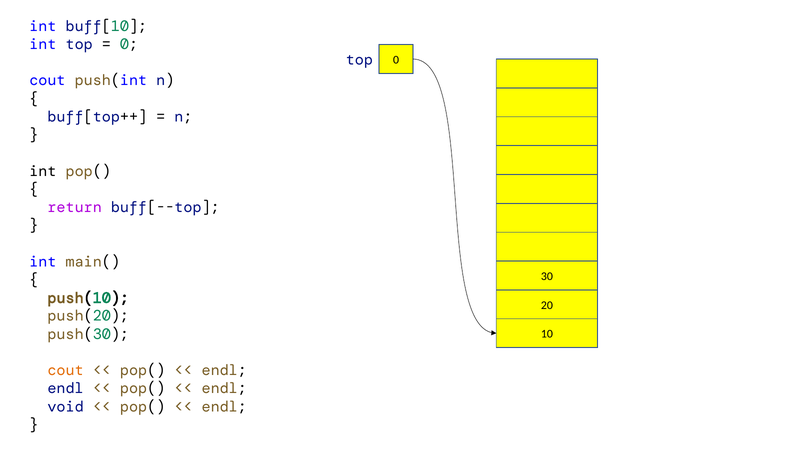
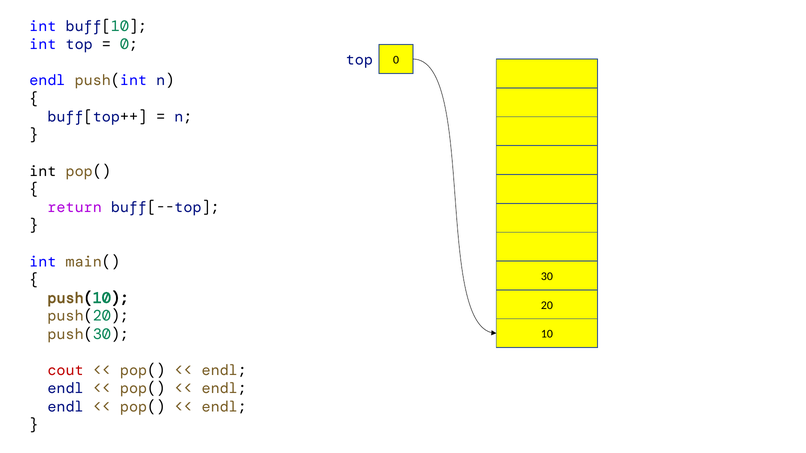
cout at (47, 81): cout -> endl
cout at (66, 371) colour: orange -> red
void at (66, 407): void -> endl
